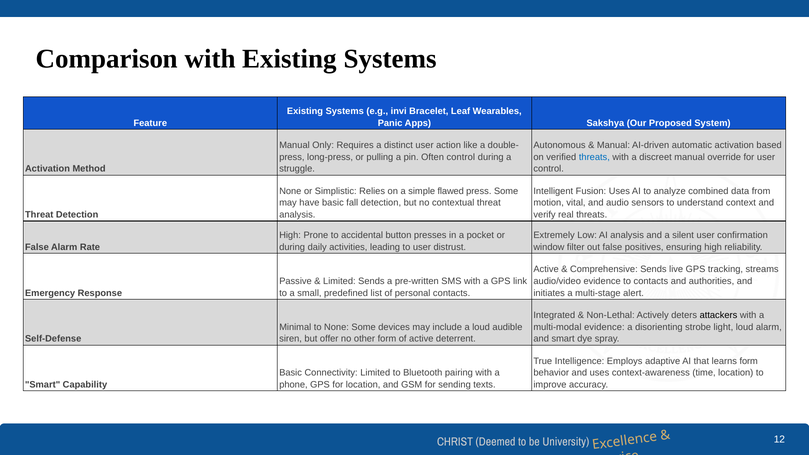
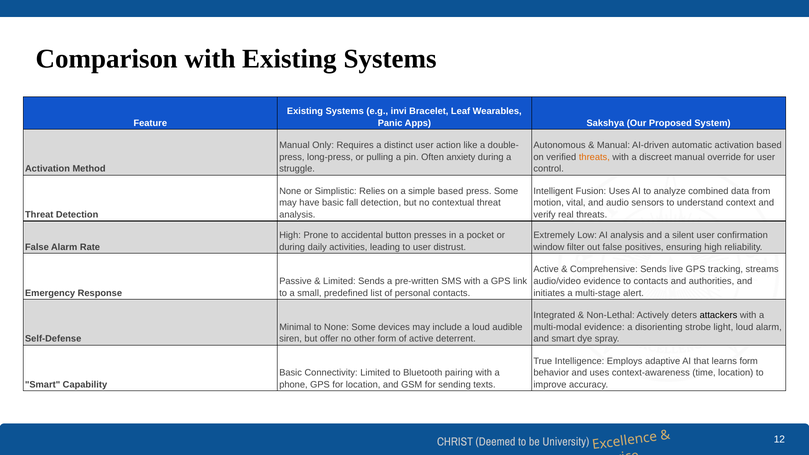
Often control: control -> anxiety
threats at (594, 157) colour: blue -> orange
simple flawed: flawed -> based
